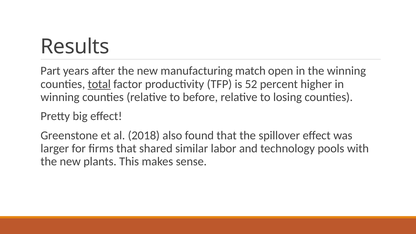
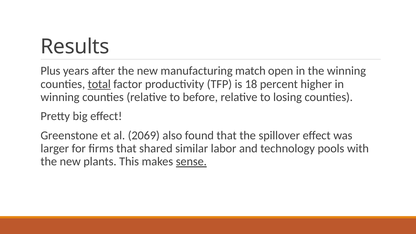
Part: Part -> Plus
52: 52 -> 18
2018: 2018 -> 2069
sense underline: none -> present
